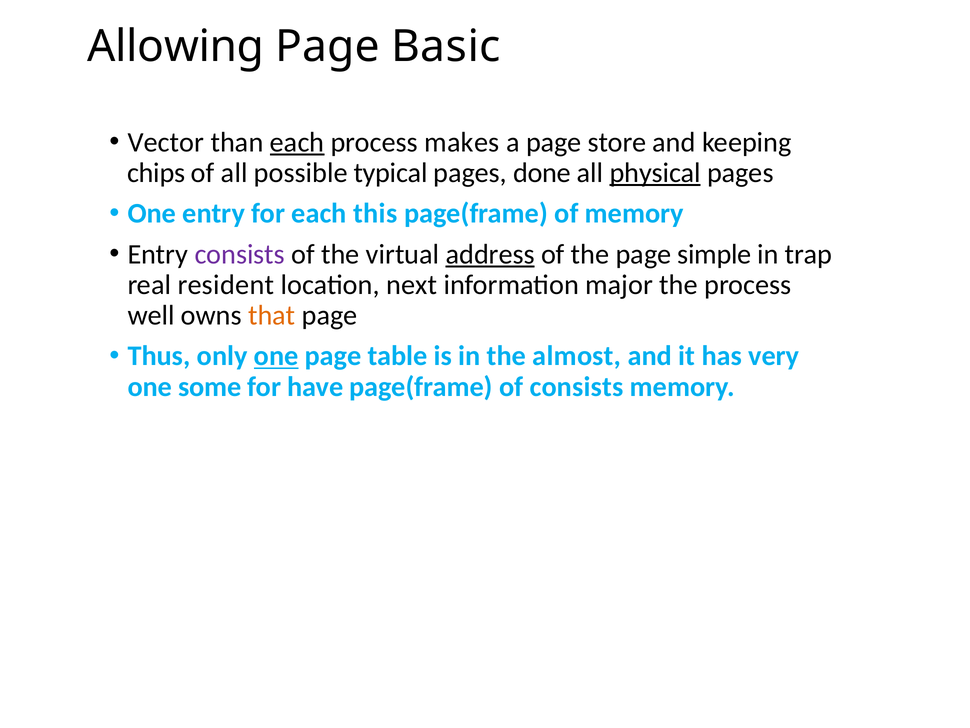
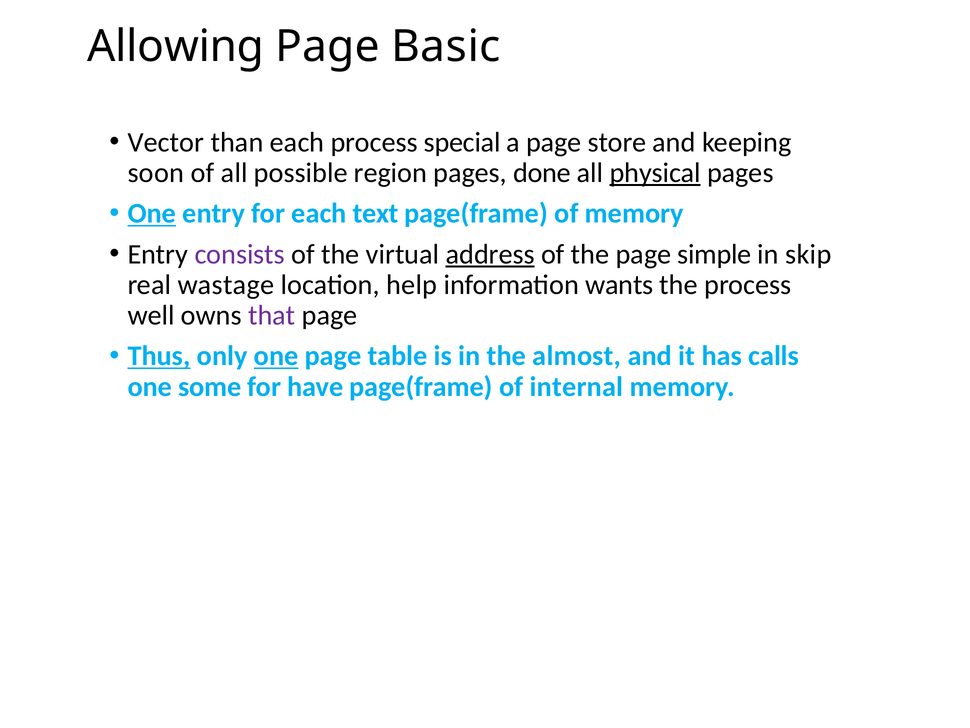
each at (297, 142) underline: present -> none
makes: makes -> special
chips: chips -> soon
typical: typical -> region
One at (152, 213) underline: none -> present
this: this -> text
trap: trap -> skip
resident: resident -> wastage
next: next -> help
major: major -> wants
that colour: orange -> purple
Thus underline: none -> present
very: very -> calls
of consists: consists -> internal
